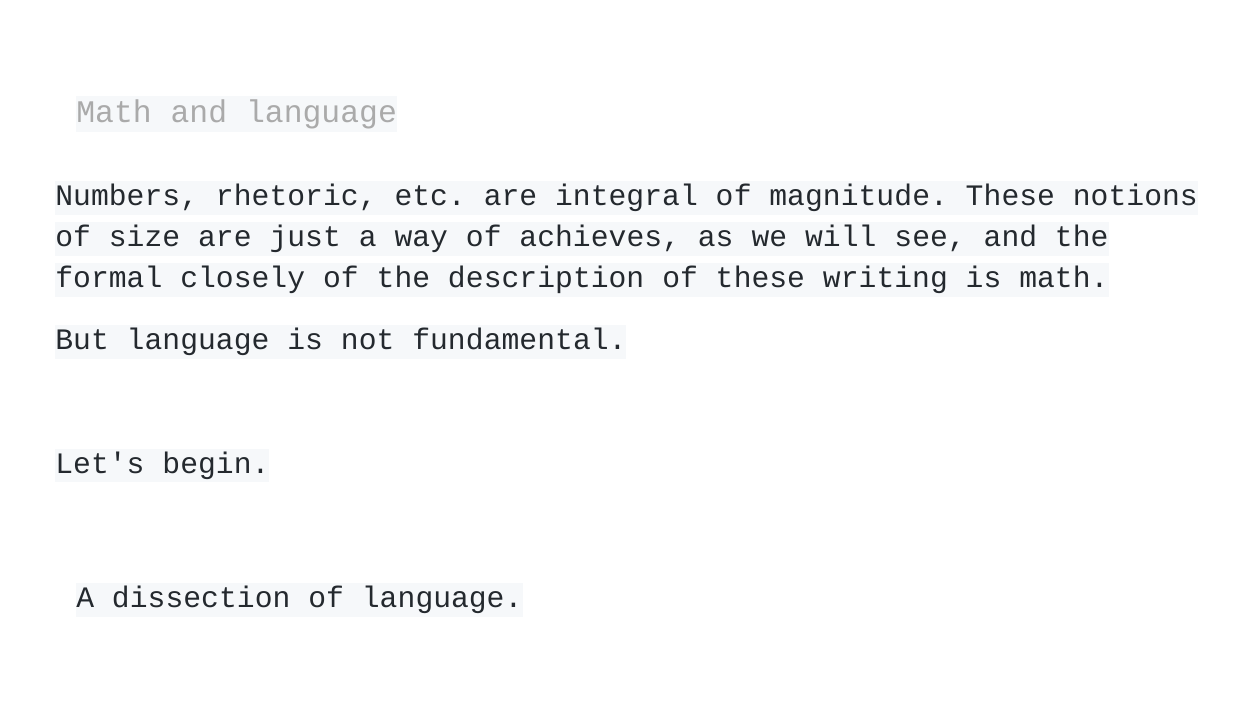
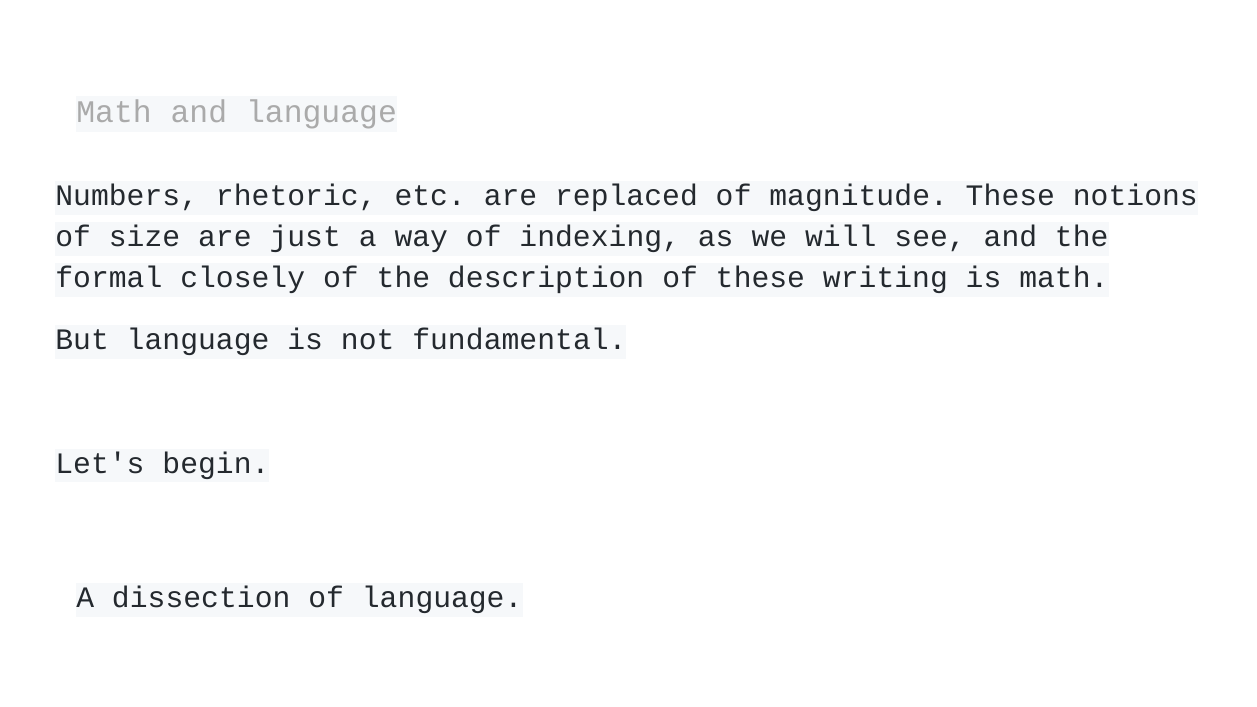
integral: integral -> replaced
achieves: achieves -> indexing
